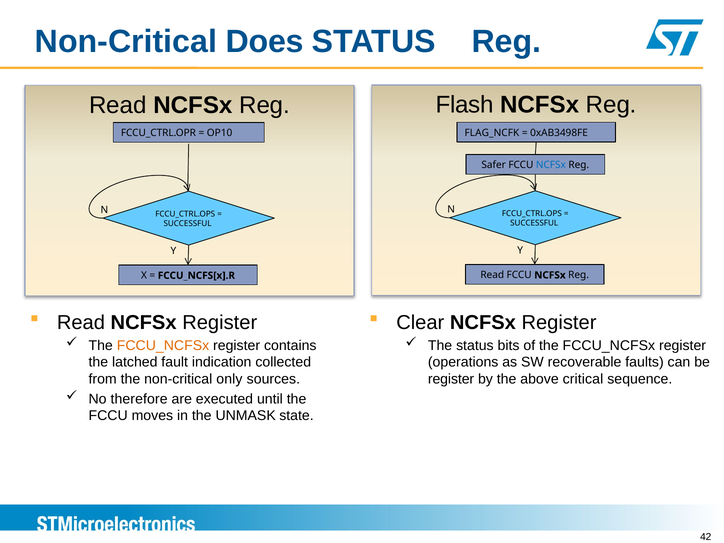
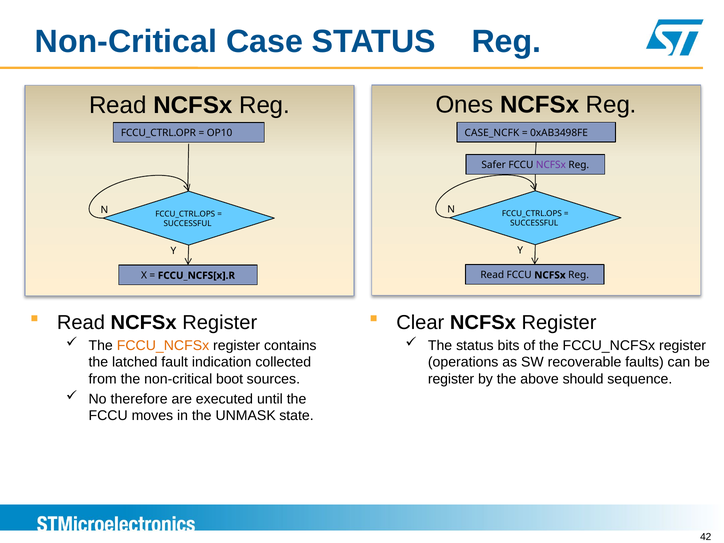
Does: Does -> Case
Flash: Flash -> Ones
FLAG_NCFK: FLAG_NCFK -> CASE_NCFK
NCFSx at (551, 165) colour: blue -> purple
only: only -> boot
critical: critical -> should
